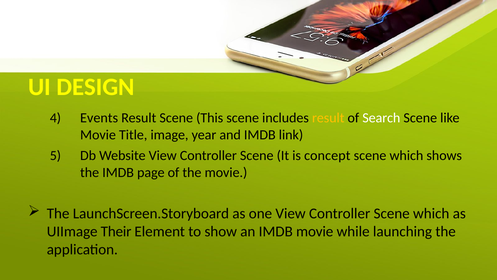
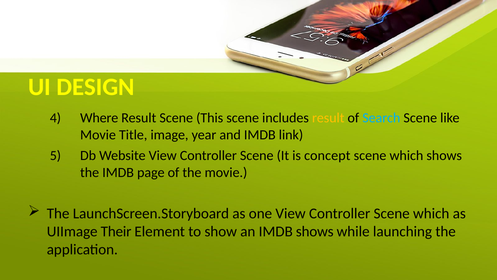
Events: Events -> Where
Search colour: white -> light blue
IMDB movie: movie -> shows
